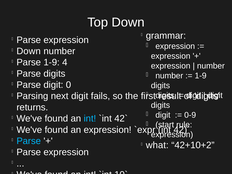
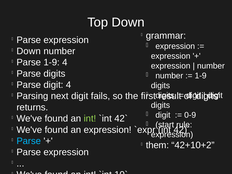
digit 0: 0 -> 4
int at (90, 119) colour: light blue -> light green
what: what -> them
